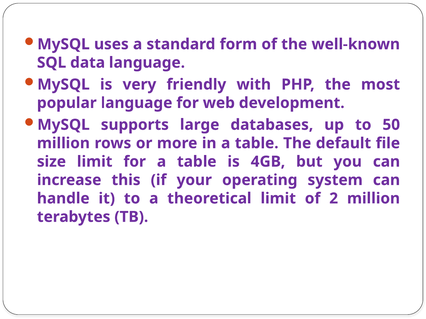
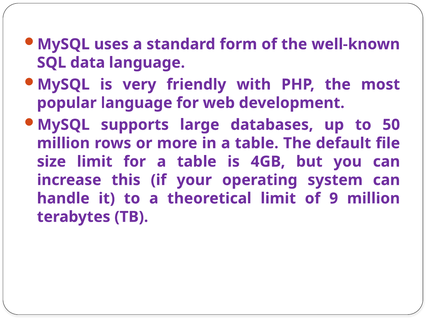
2: 2 -> 9
